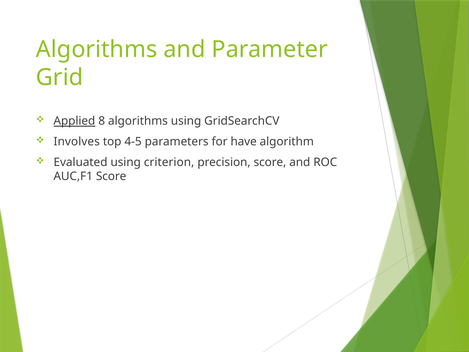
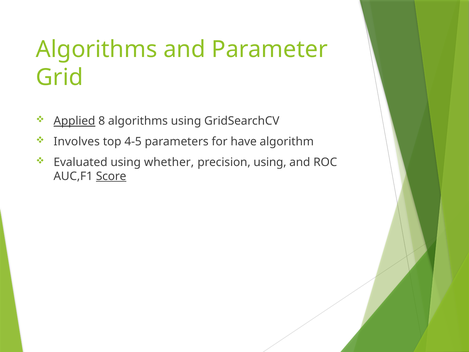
criterion: criterion -> whether
precision score: score -> using
Score at (111, 176) underline: none -> present
